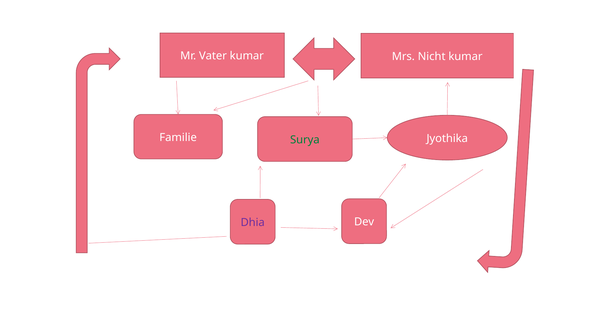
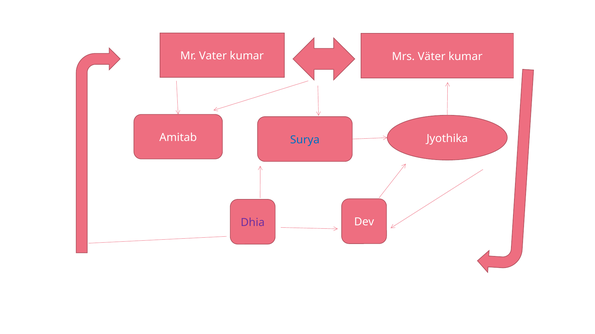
Nicht: Nicht -> Väter
Familie: Familie -> Amitab
Surya colour: green -> blue
